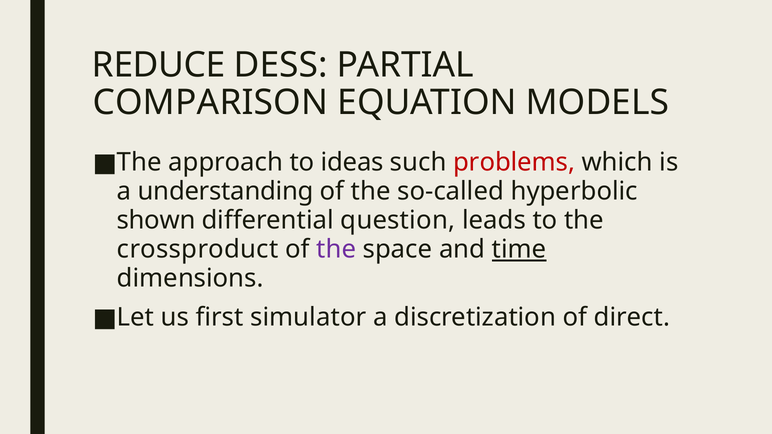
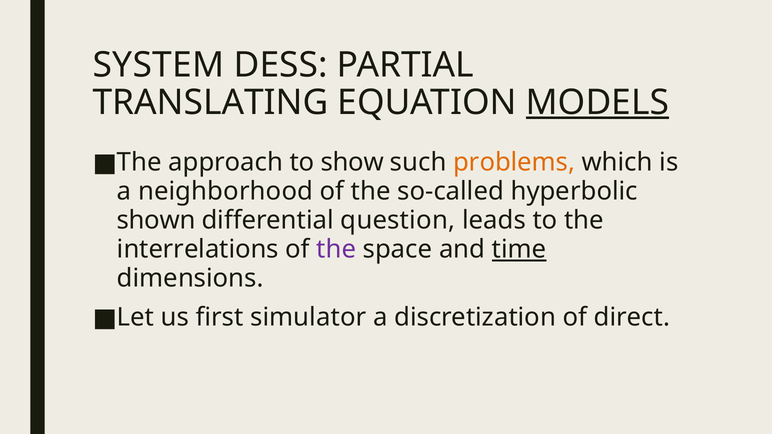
REDUCE: REDUCE -> SYSTEM
COMPARISON: COMPARISON -> TRANSLATING
MODELS underline: none -> present
ideas: ideas -> show
problems colour: red -> orange
understanding: understanding -> neighborhood
crossproduct: crossproduct -> interrelations
